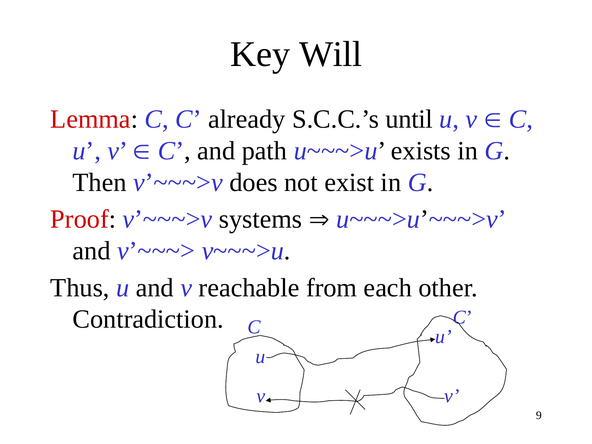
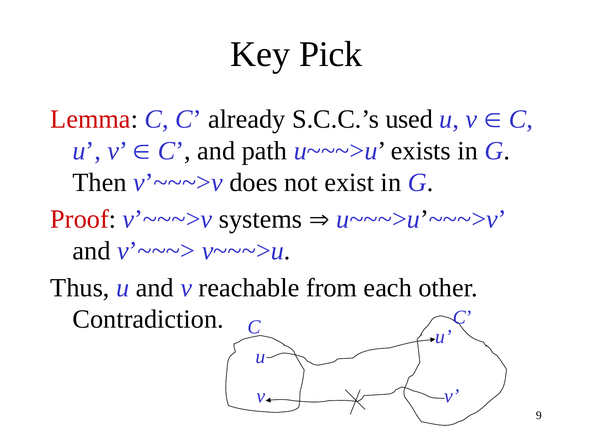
Will: Will -> Pick
until: until -> used
